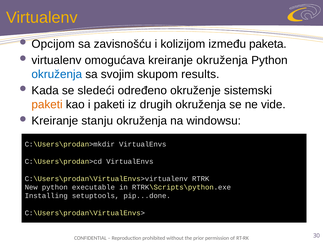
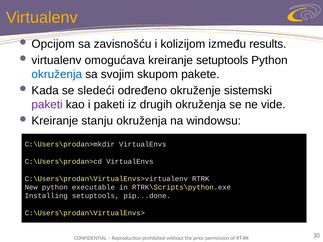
paketa: paketa -> results
kreiranje okruženja: okruženja -> setuptools
results: results -> pakete
paketi at (47, 105) colour: orange -> purple
